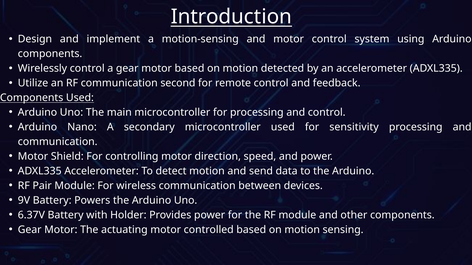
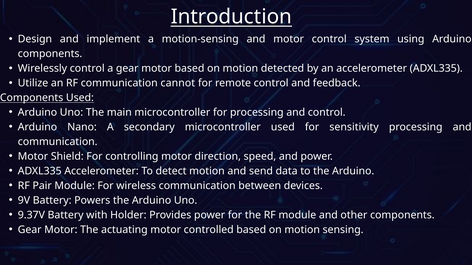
second: second -> cannot
6.37V: 6.37V -> 9.37V
